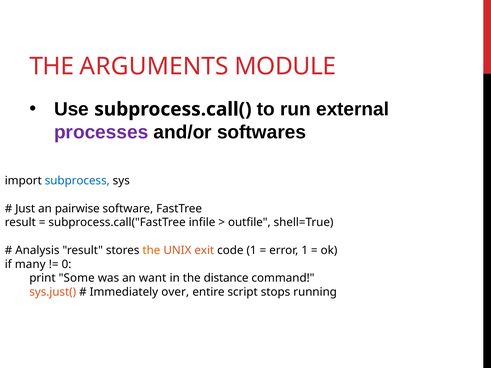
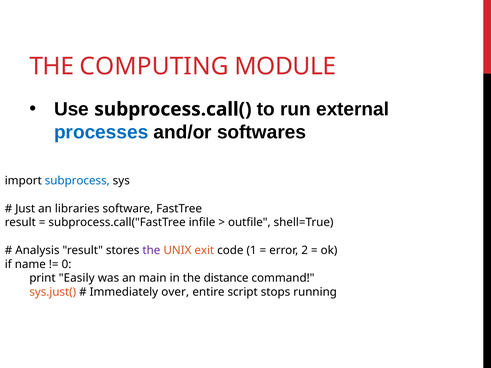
ARGUMENTS: ARGUMENTS -> COMPUTING
processes colour: purple -> blue
pairwise: pairwise -> libraries
the at (151, 250) colour: orange -> purple
error 1: 1 -> 2
many: many -> name
Some: Some -> Easily
want: want -> main
